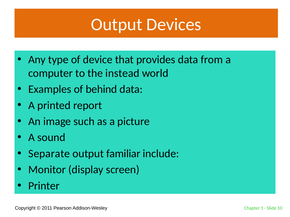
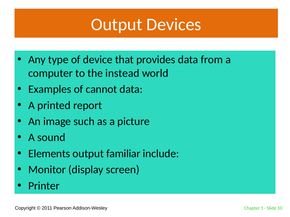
behind: behind -> cannot
Separate: Separate -> Elements
